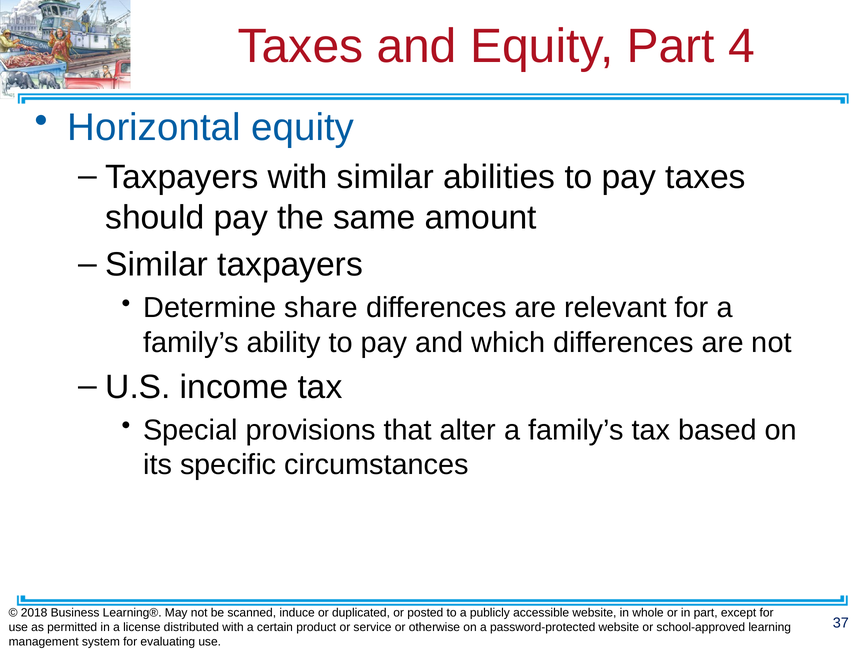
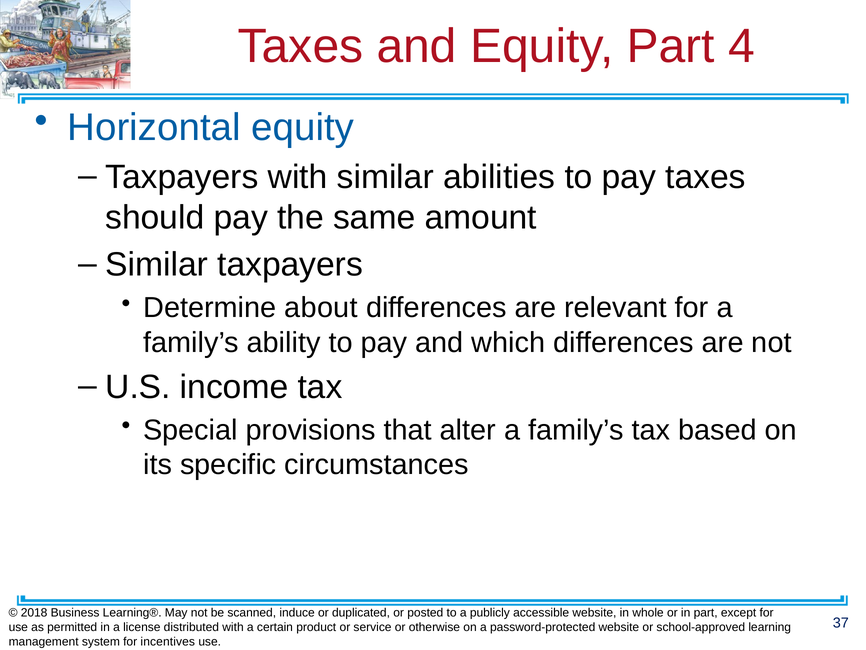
share: share -> about
evaluating: evaluating -> incentives
